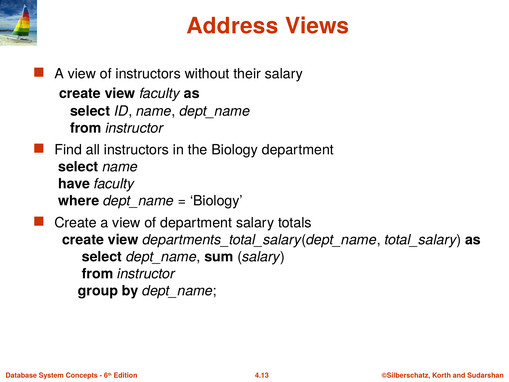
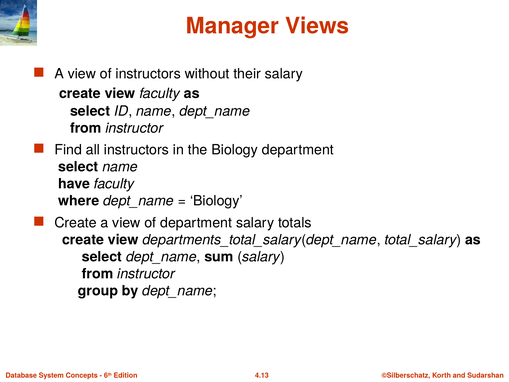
Address: Address -> Manager
